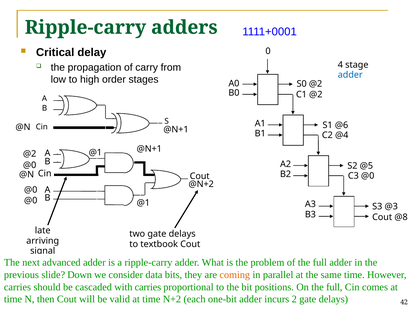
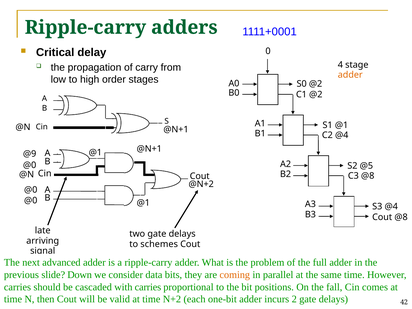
adder at (350, 75) colour: blue -> orange
S1 @6: @6 -> @1
@2 at (30, 154): @2 -> @9
C3 @0: @0 -> @8
S3 @3: @3 -> @4
textbook: textbook -> schemes
On the full: full -> fall
